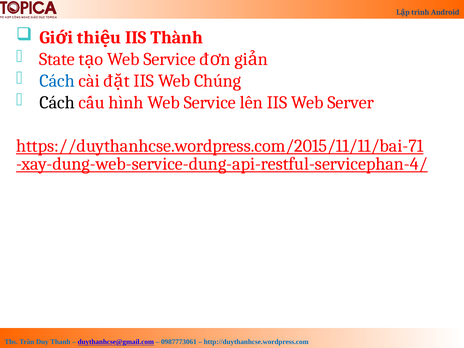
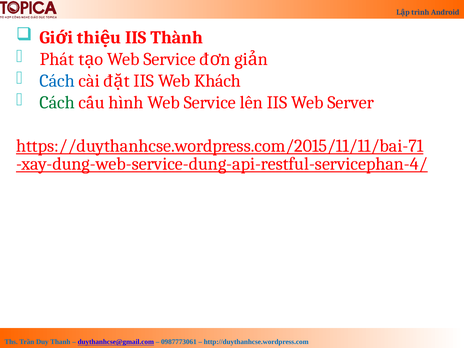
State: State -> Phát
Chúng: Chúng -> Khách
Cách at (57, 103) colour: black -> green
